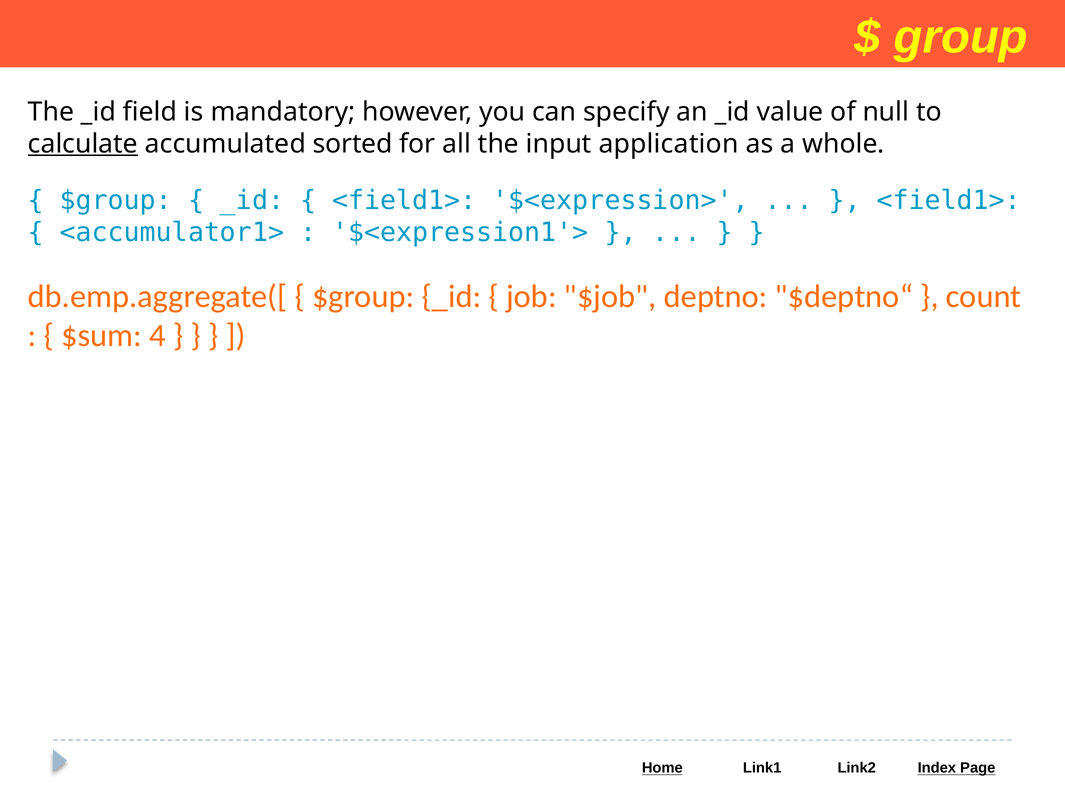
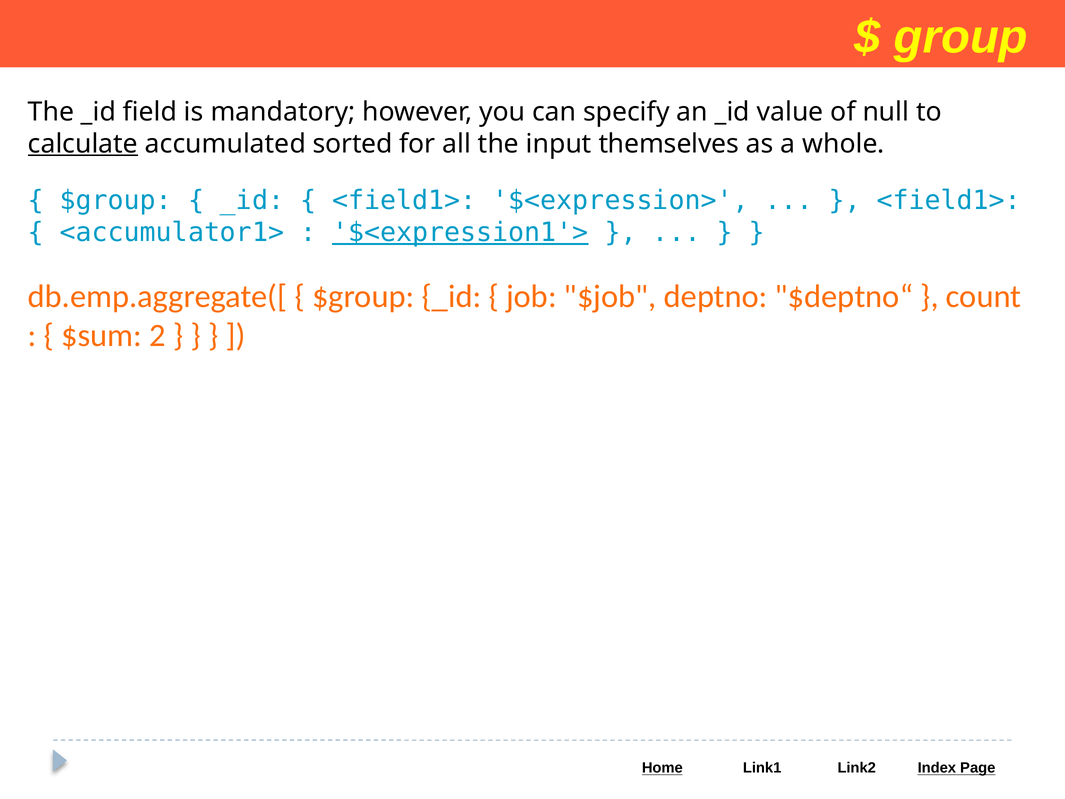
application: application -> themselves
$<expression1'> underline: none -> present
4: 4 -> 2
